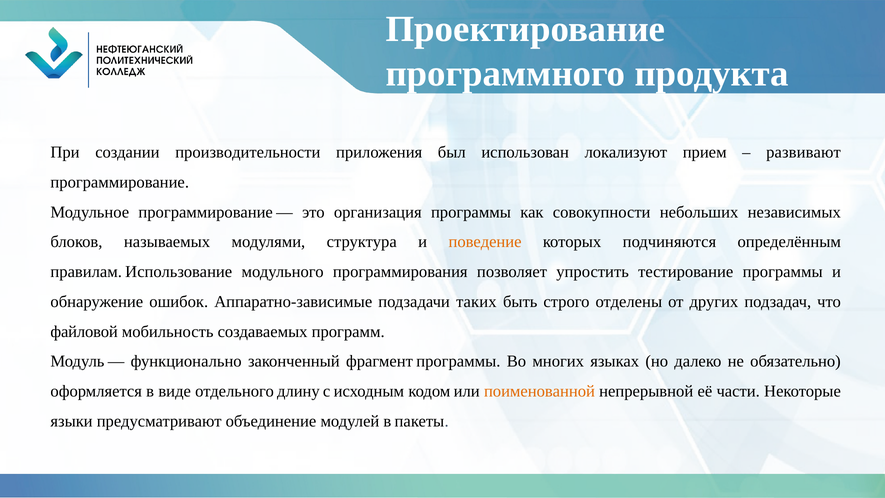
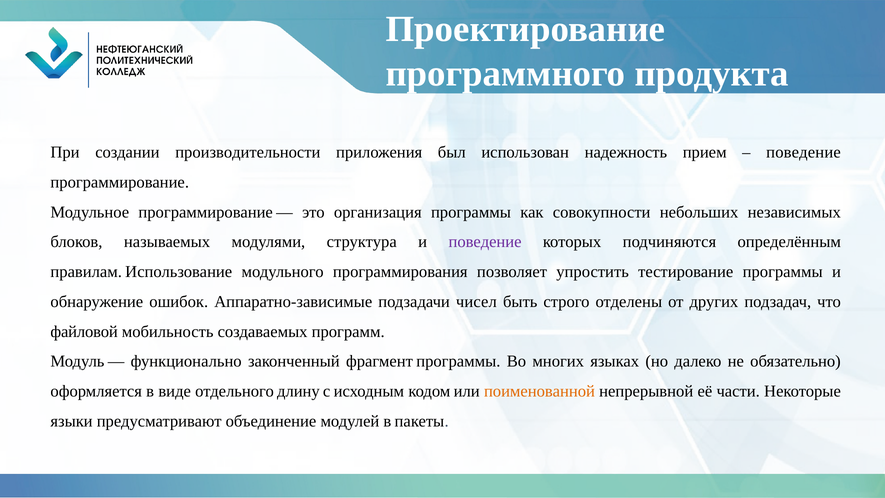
локализуют: локализуют -> надежность
развивают at (804, 152): развивают -> поведение
поведение at (485, 242) colour: orange -> purple
таких: таких -> чисел
